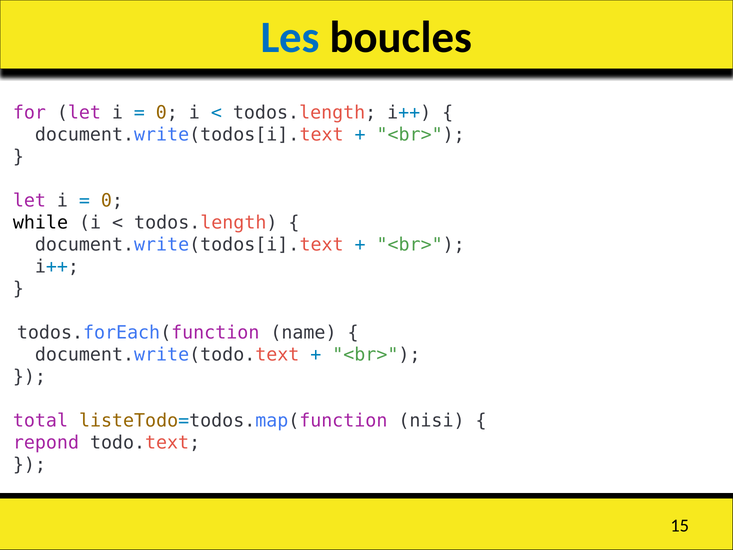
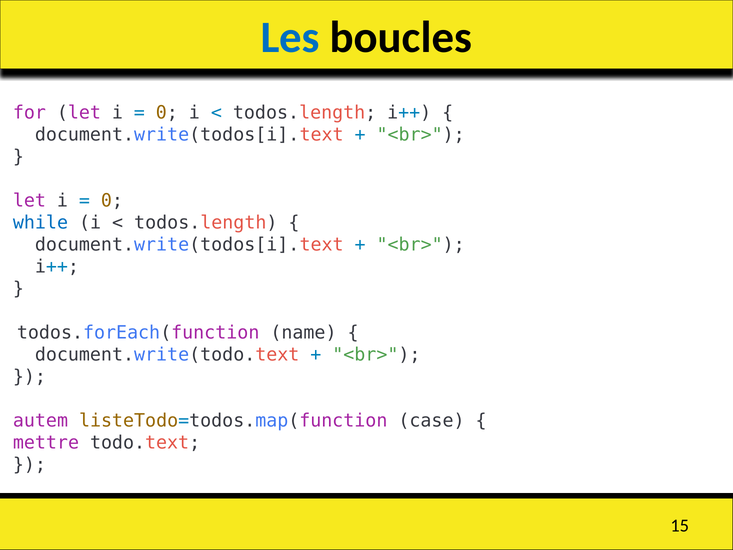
while colour: black -> blue
total: total -> autem
nisi: nisi -> case
repond: repond -> mettre
